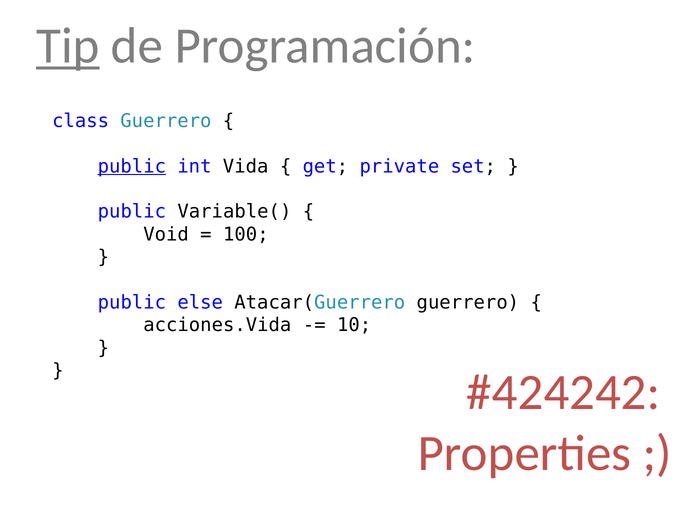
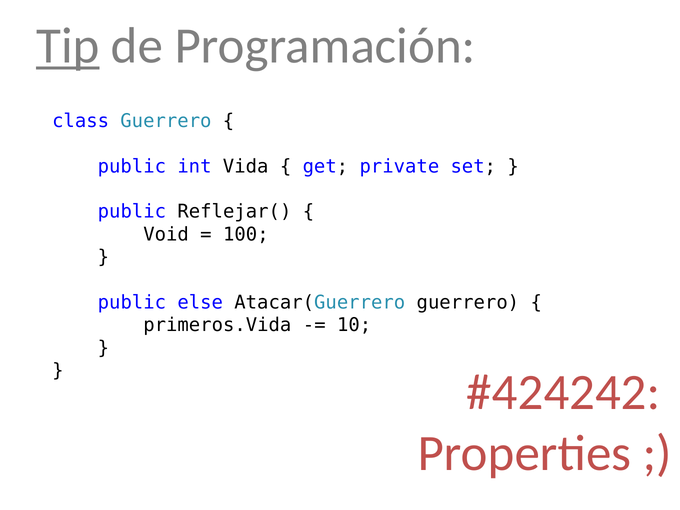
public at (132, 166) underline: present -> none
Variable(: Variable( -> Reflejar(
acciones.Vida: acciones.Vida -> primeros.Vida
